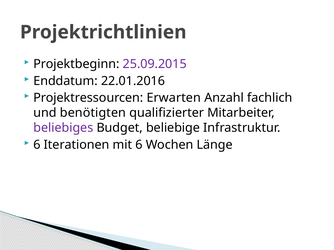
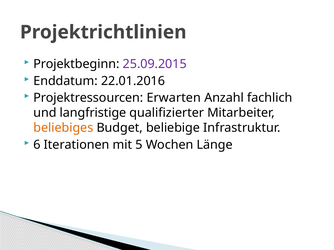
benötigten: benötigten -> langfristige
beliebiges colour: purple -> orange
mit 6: 6 -> 5
